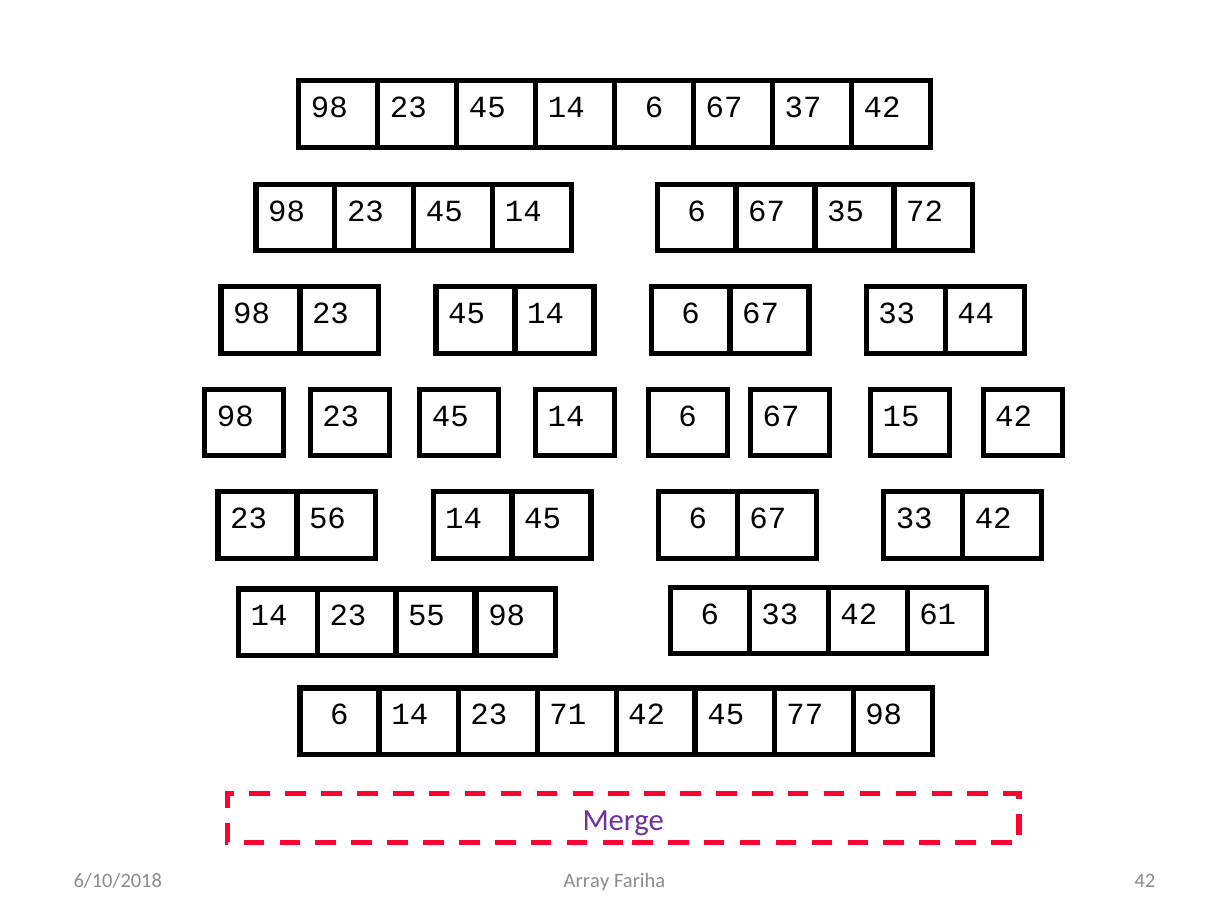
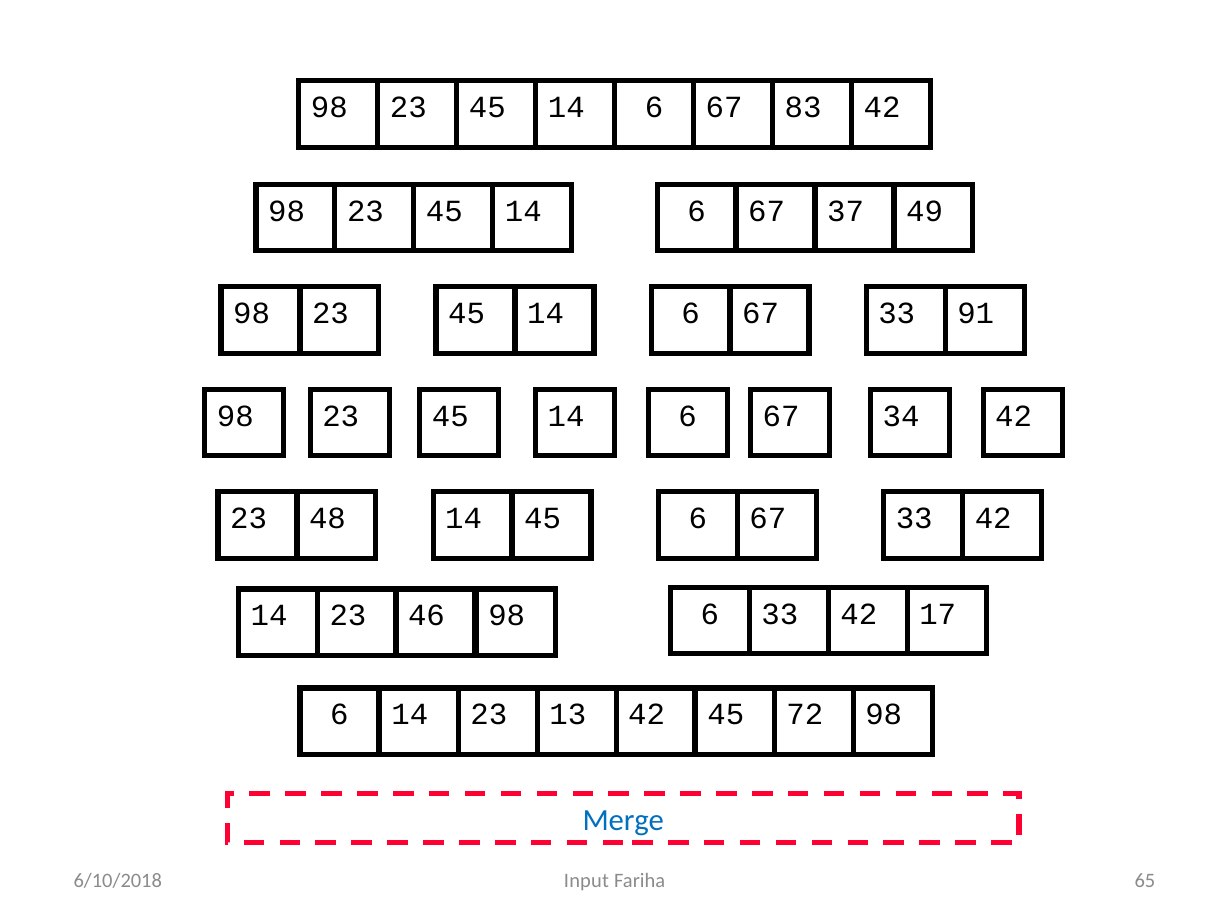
37: 37 -> 83
35: 35 -> 37
72: 72 -> 49
44: 44 -> 91
15: 15 -> 34
56: 56 -> 48
55: 55 -> 46
61: 61 -> 17
71: 71 -> 13
77: 77 -> 72
Merge colour: purple -> blue
Array: Array -> Input
Fariha 42: 42 -> 65
